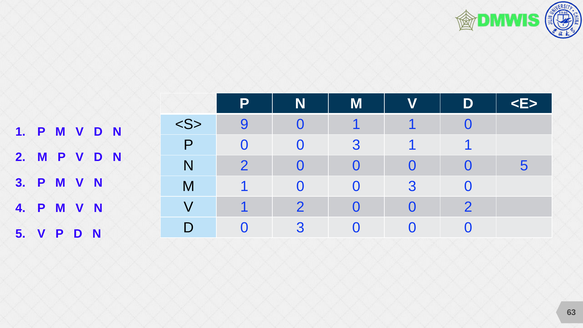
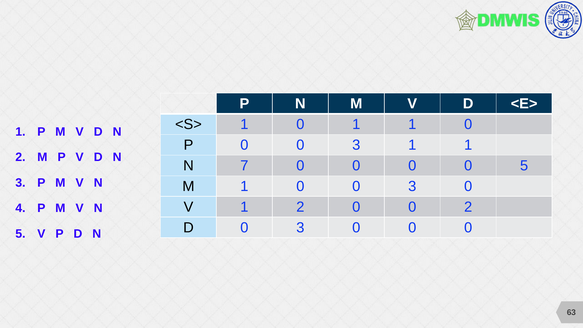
<S> 9: 9 -> 1
2 at (244, 166): 2 -> 7
